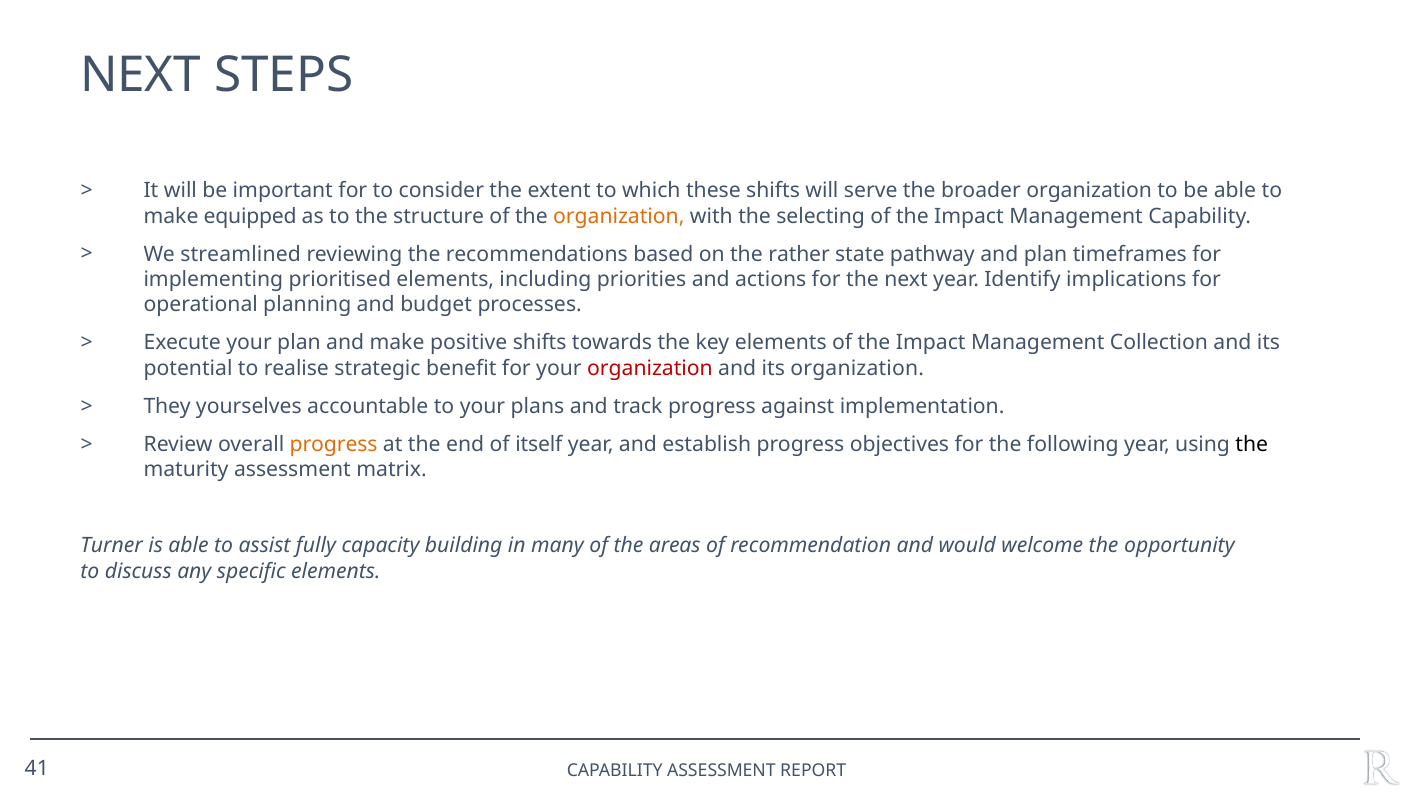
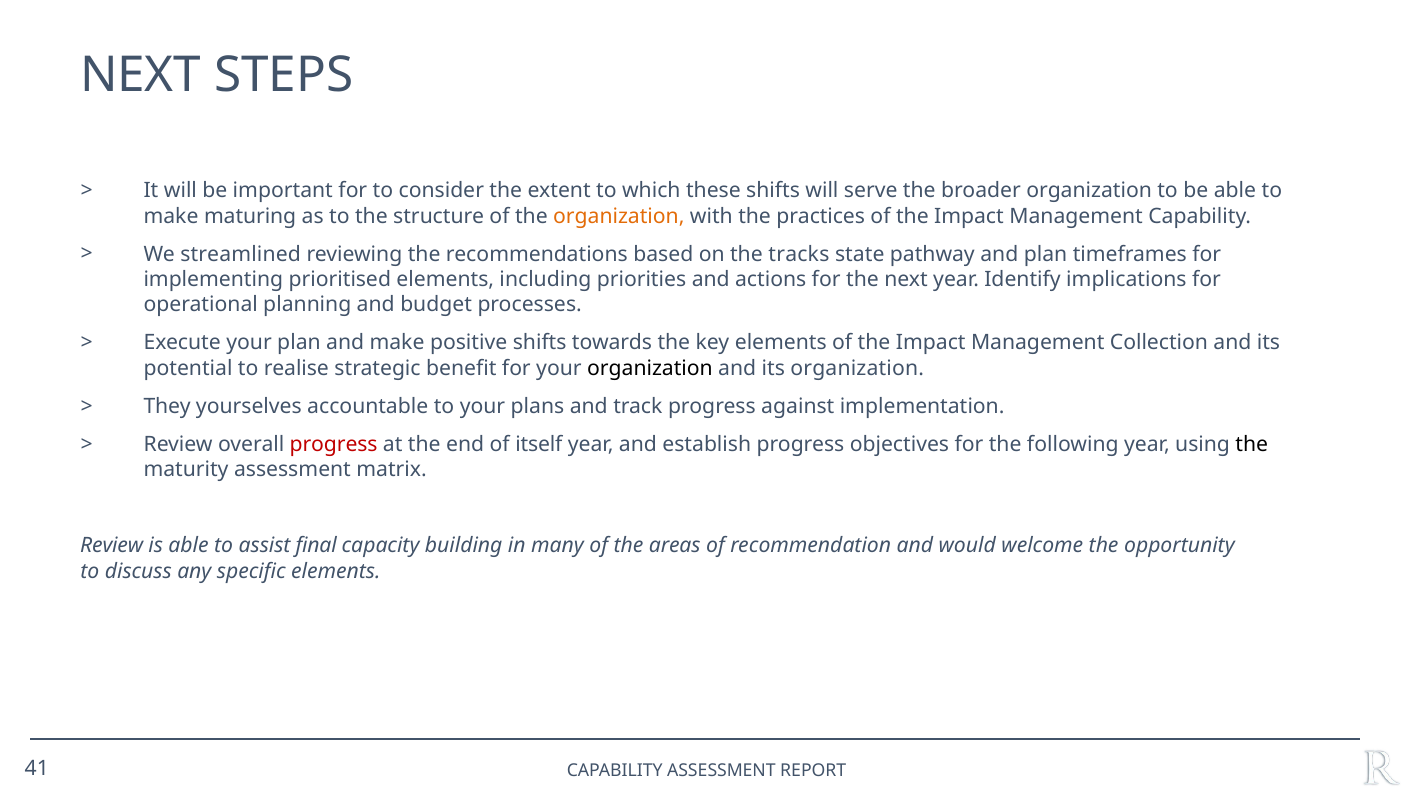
equipped: equipped -> maturing
selecting: selecting -> practices
rather: rather -> tracks
organization at (650, 368) colour: red -> black
progress at (334, 444) colour: orange -> red
Turner at (112, 546): Turner -> Review
fully: fully -> final
